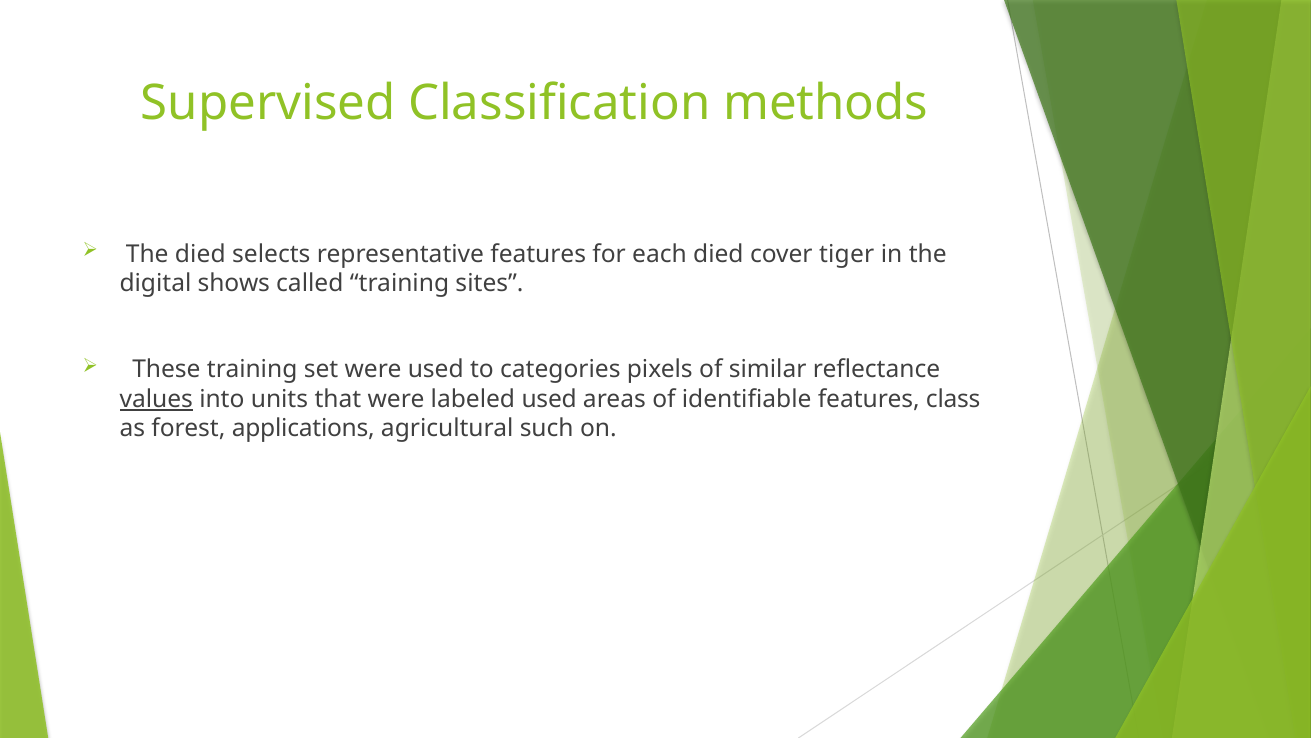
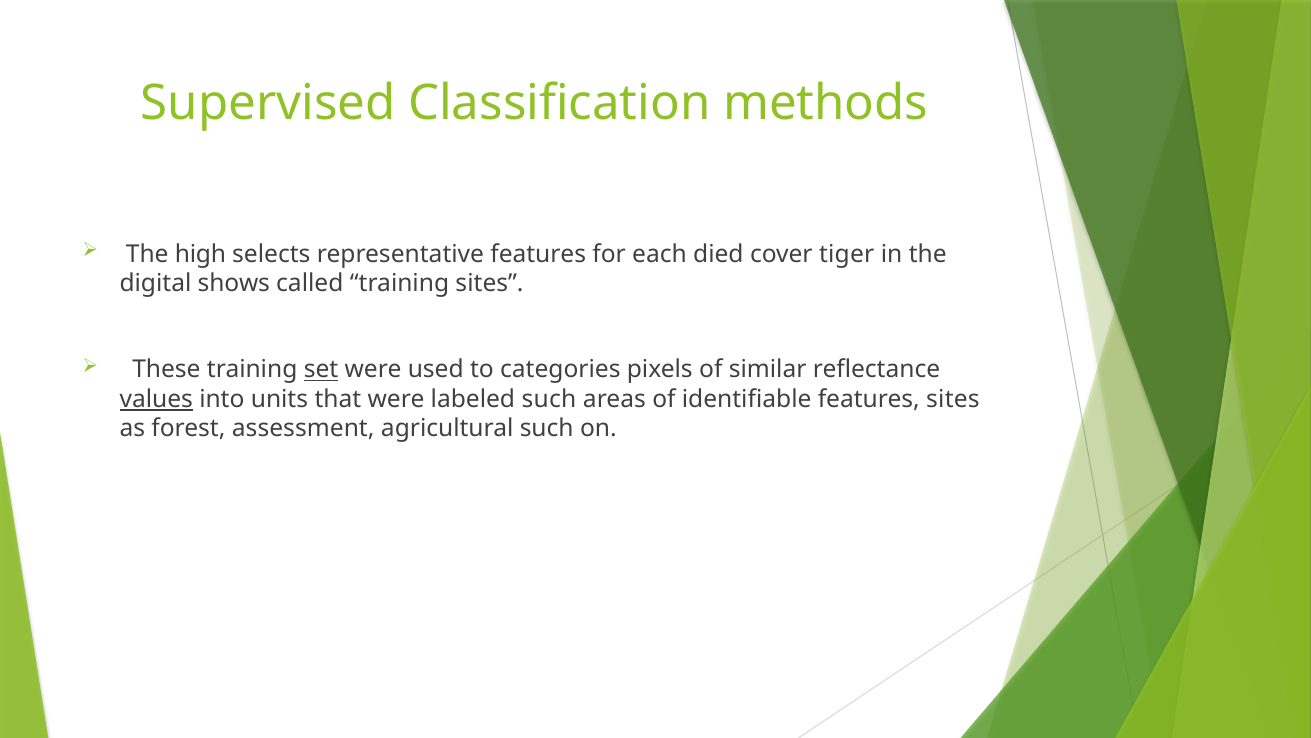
The died: died -> high
set underline: none -> present
labeled used: used -> such
features class: class -> sites
applications: applications -> assessment
